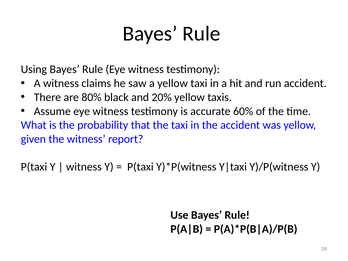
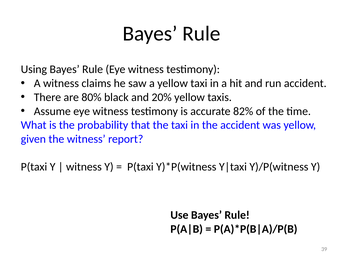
60%: 60% -> 82%
